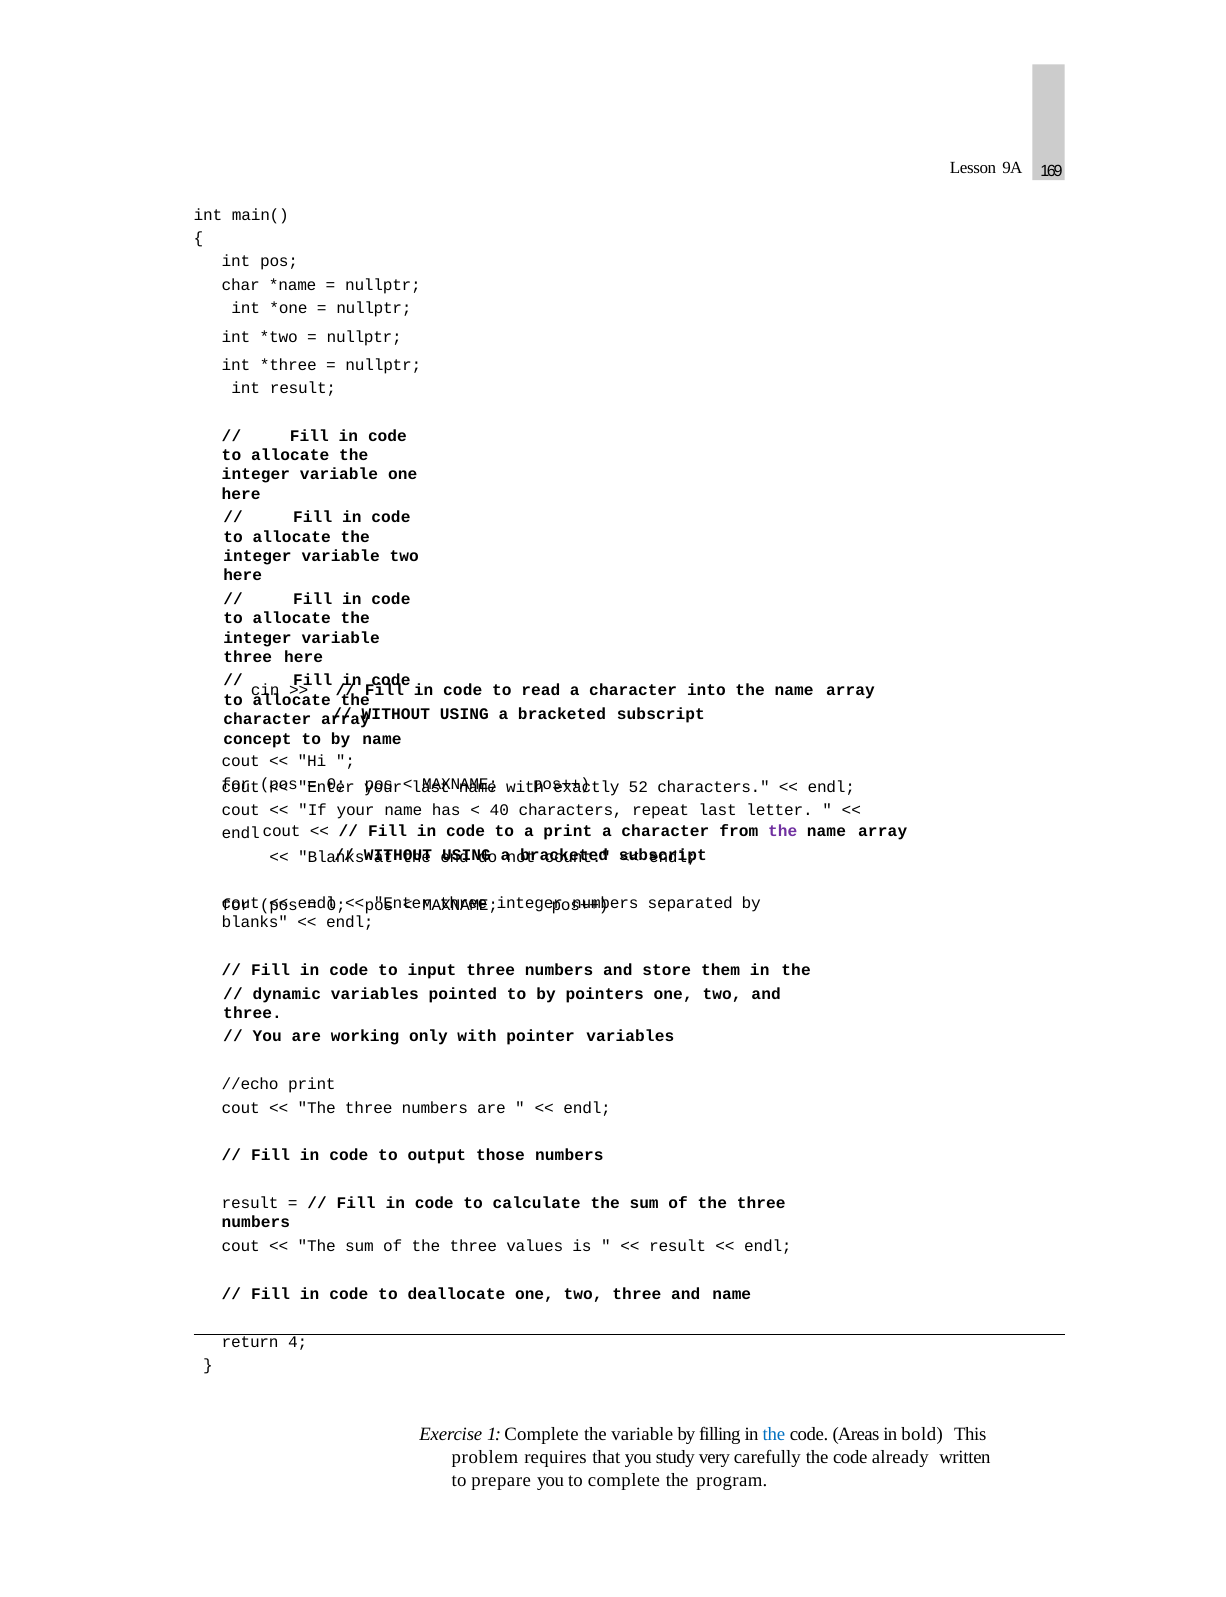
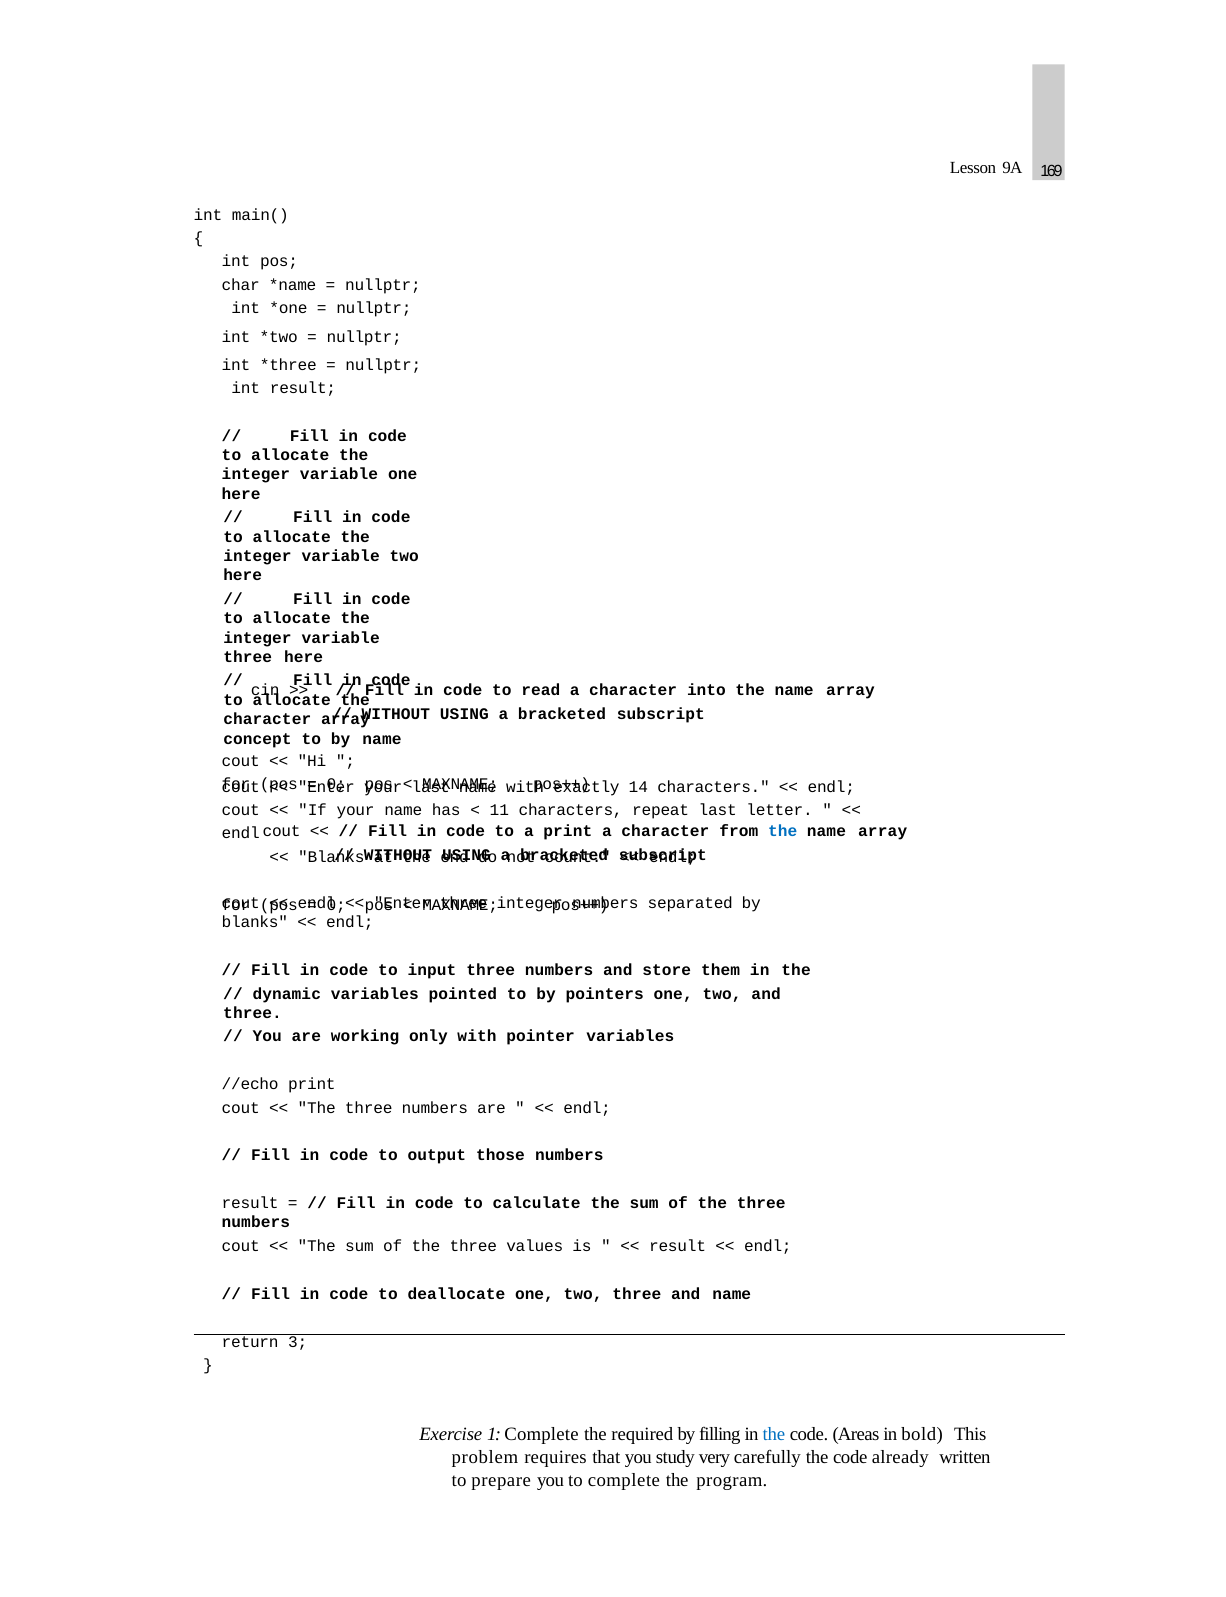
52: 52 -> 14
40: 40 -> 11
the at (783, 832) colour: purple -> blue
4: 4 -> 3
the variable: variable -> required
